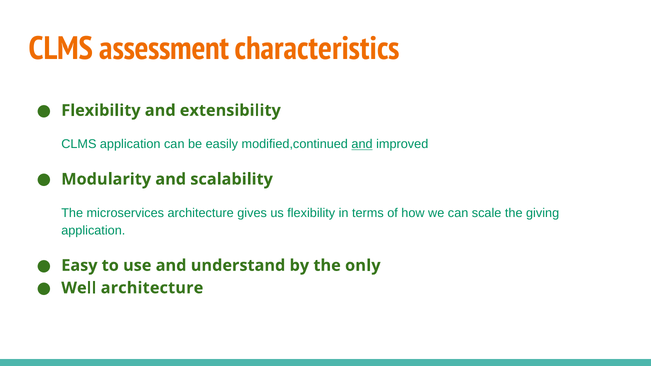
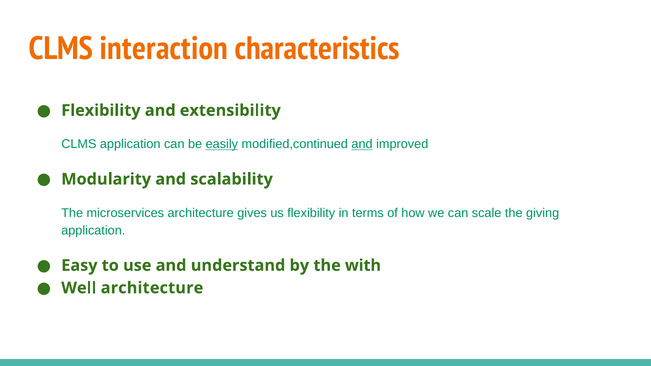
assessment: assessment -> interaction
easily underline: none -> present
only: only -> with
